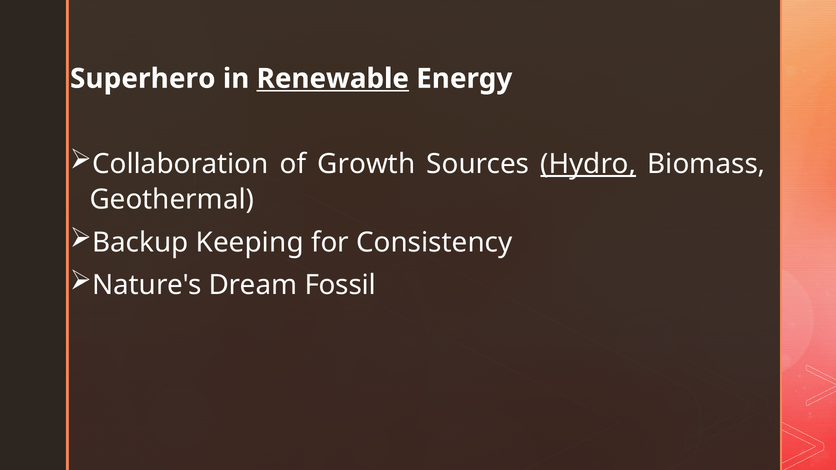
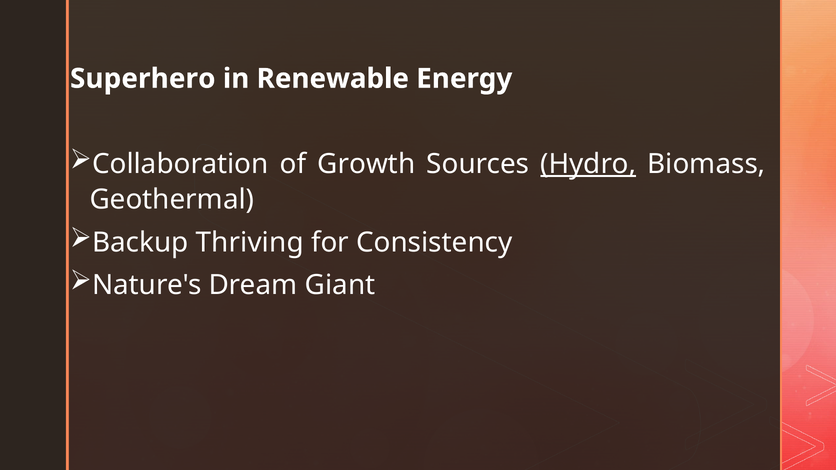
Renewable underline: present -> none
Keeping: Keeping -> Thriving
Fossil: Fossil -> Giant
